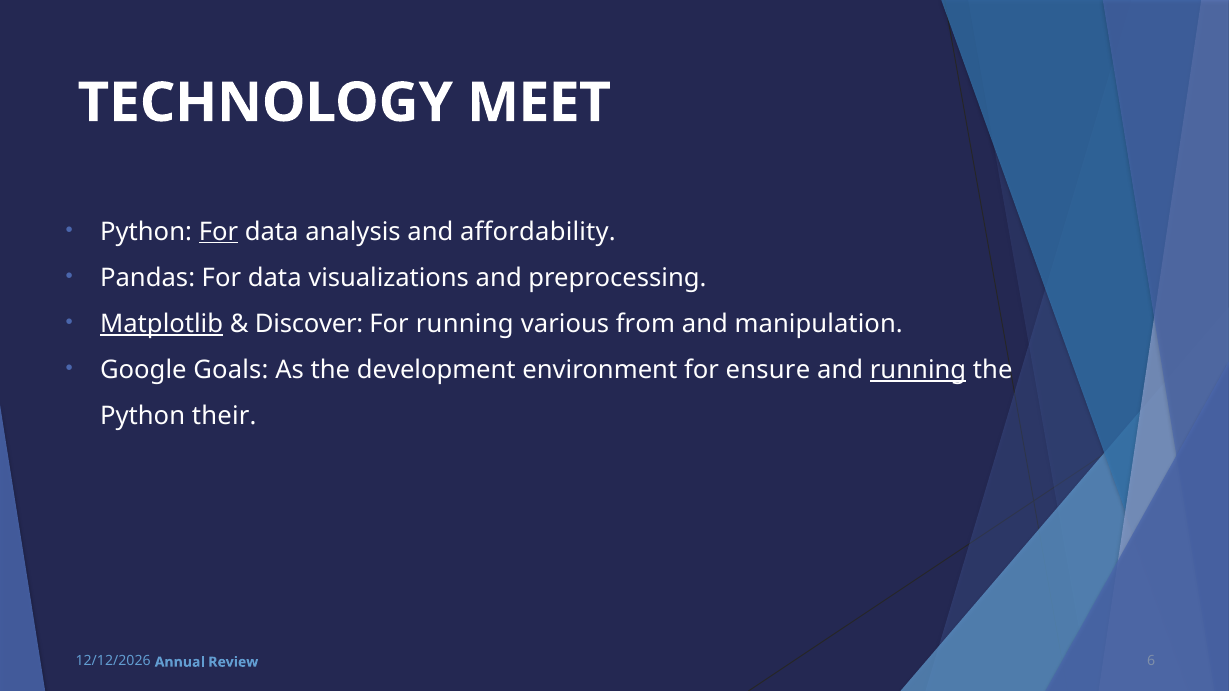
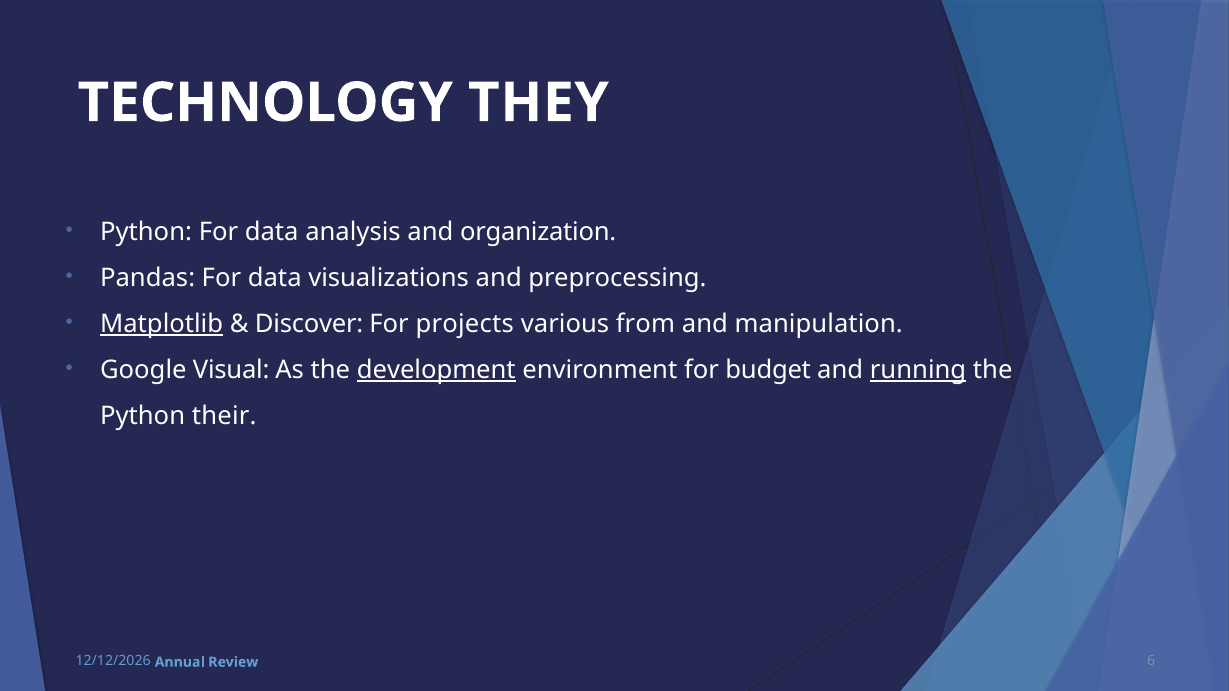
MEET: MEET -> THEY
For at (218, 232) underline: present -> none
affordability: affordability -> organization
For running: running -> projects
Goals: Goals -> Visual
development underline: none -> present
ensure: ensure -> budget
